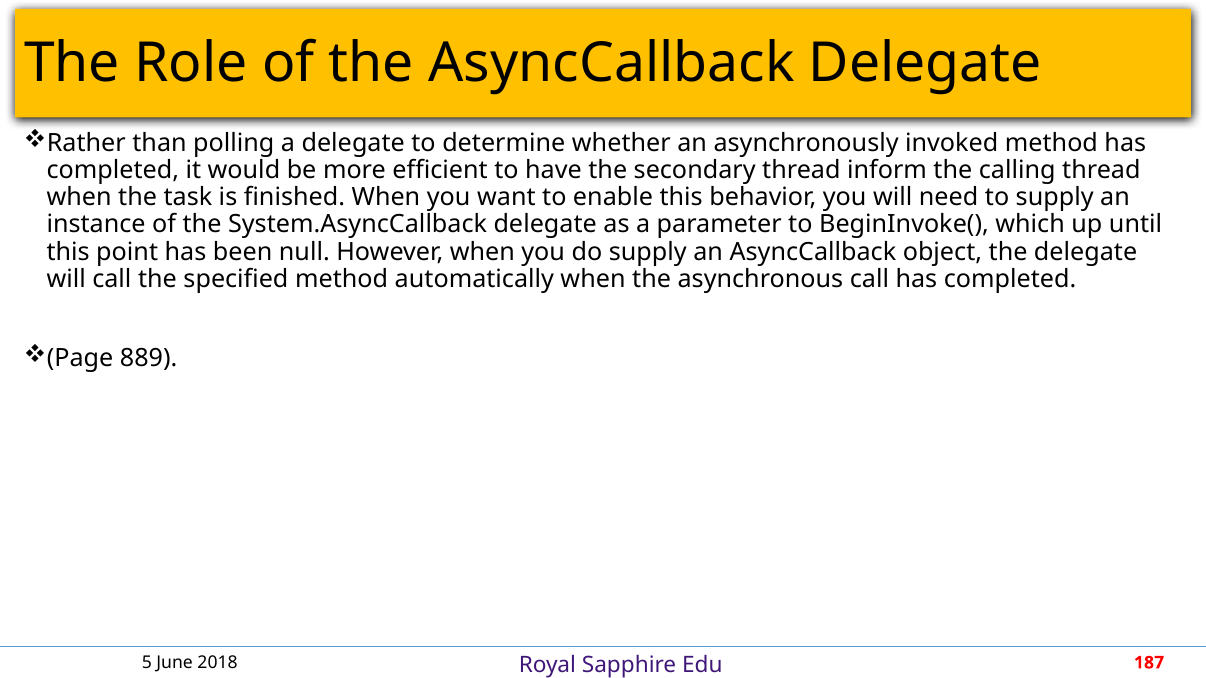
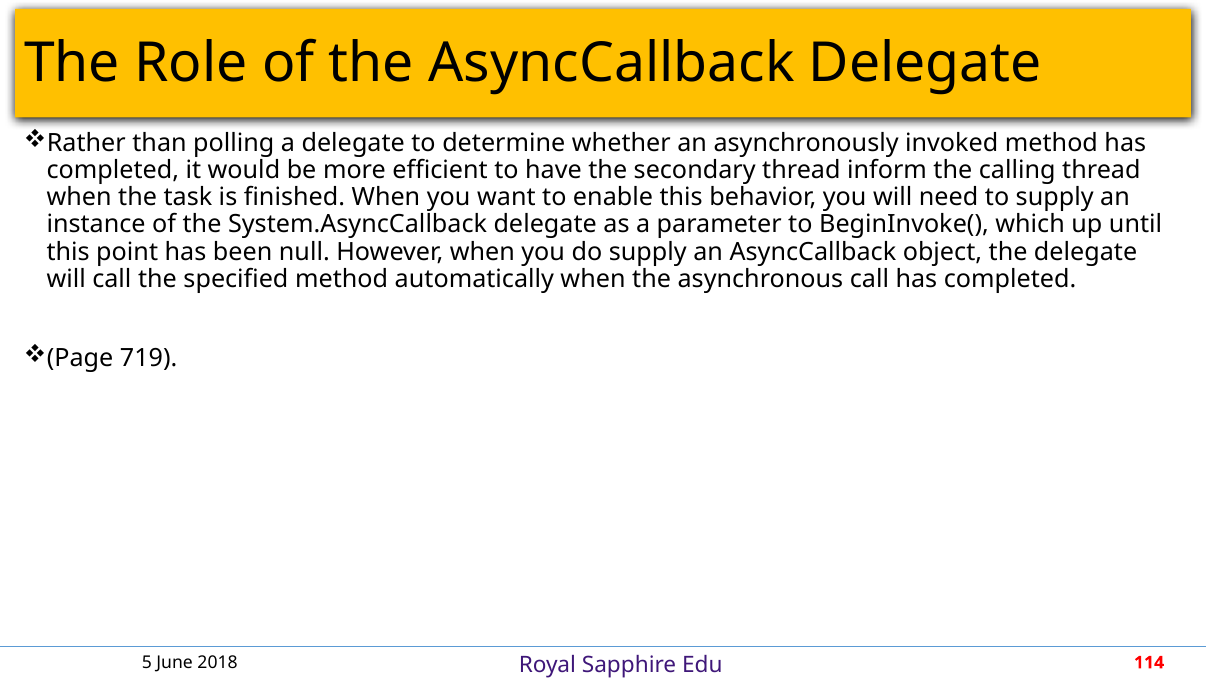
889: 889 -> 719
187: 187 -> 114
